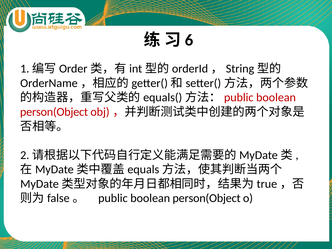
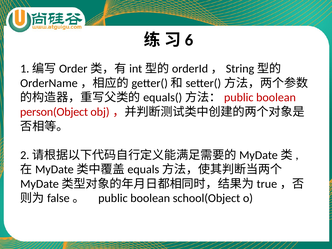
public boolean person(Object: person(Object -> school(Object
